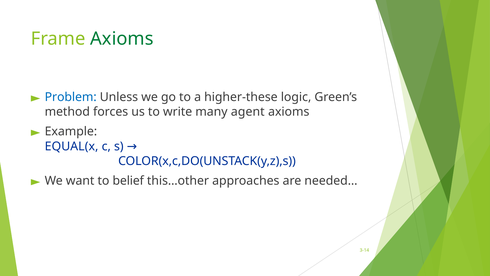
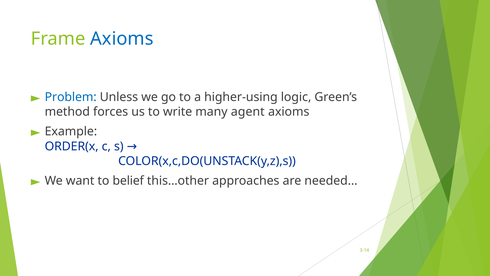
Axioms at (122, 39) colour: green -> blue
higher-these: higher-these -> higher-using
EQUAL(x: EQUAL(x -> ORDER(x
